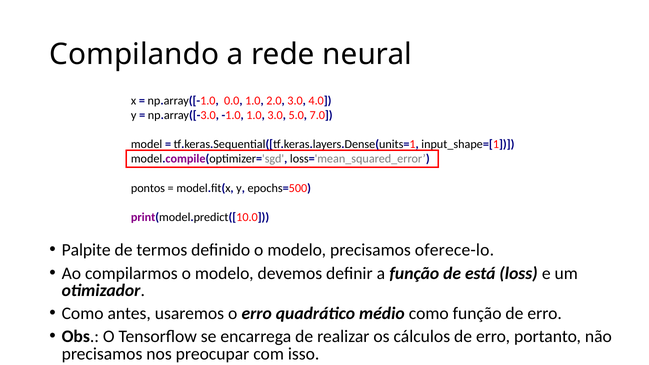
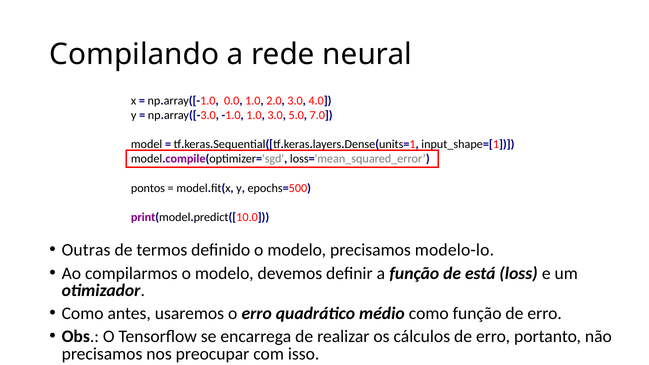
Palpite: Palpite -> Outras
oferece-lo: oferece-lo -> modelo-lo
